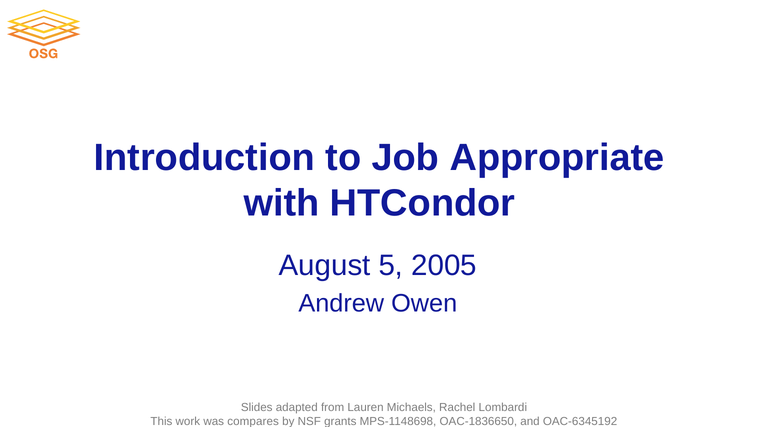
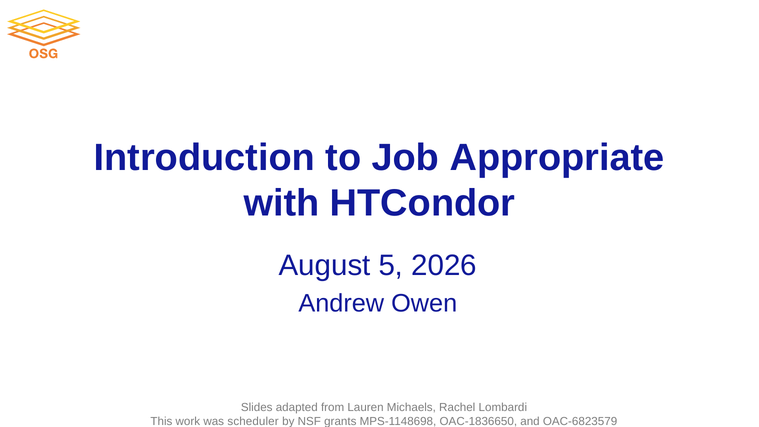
2005: 2005 -> 2026
compares: compares -> scheduler
OAC-6345192: OAC-6345192 -> OAC-6823579
